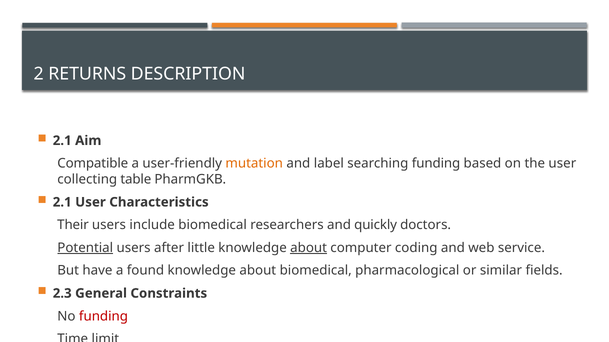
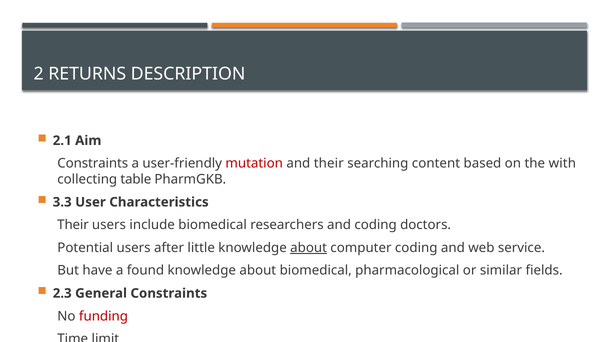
Compatible at (93, 164): Compatible -> Constraints
mutation colour: orange -> red
and label: label -> their
searching funding: funding -> content
the user: user -> with
2.1 at (62, 202): 2.1 -> 3.3
and quickly: quickly -> coding
Potential underline: present -> none
